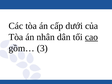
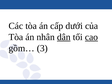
dân underline: none -> present
